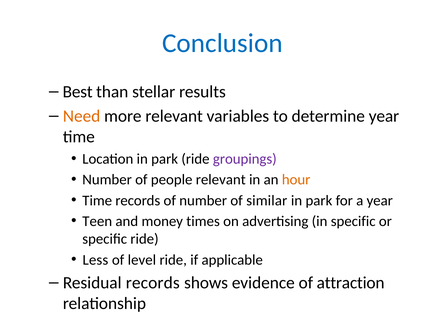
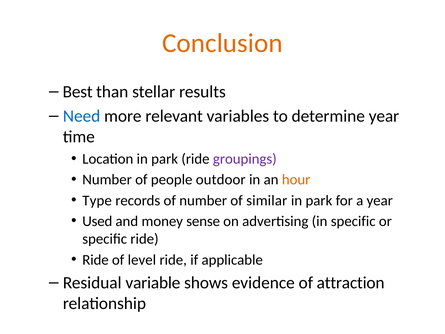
Conclusion colour: blue -> orange
Need colour: orange -> blue
people relevant: relevant -> outdoor
Time at (97, 200): Time -> Type
Teen: Teen -> Used
times: times -> sense
Less at (95, 260): Less -> Ride
Residual records: records -> variable
